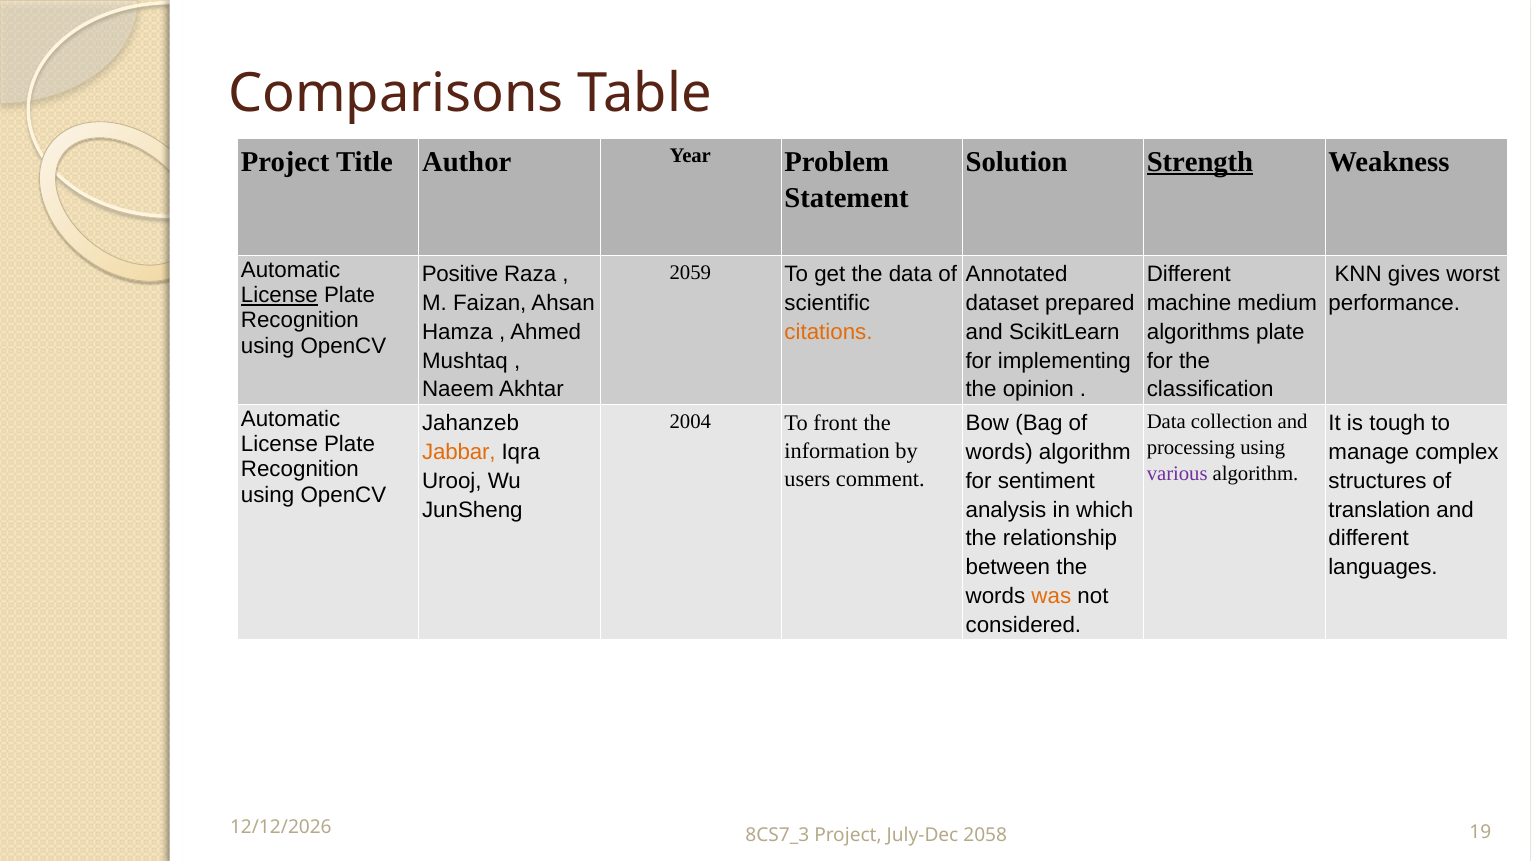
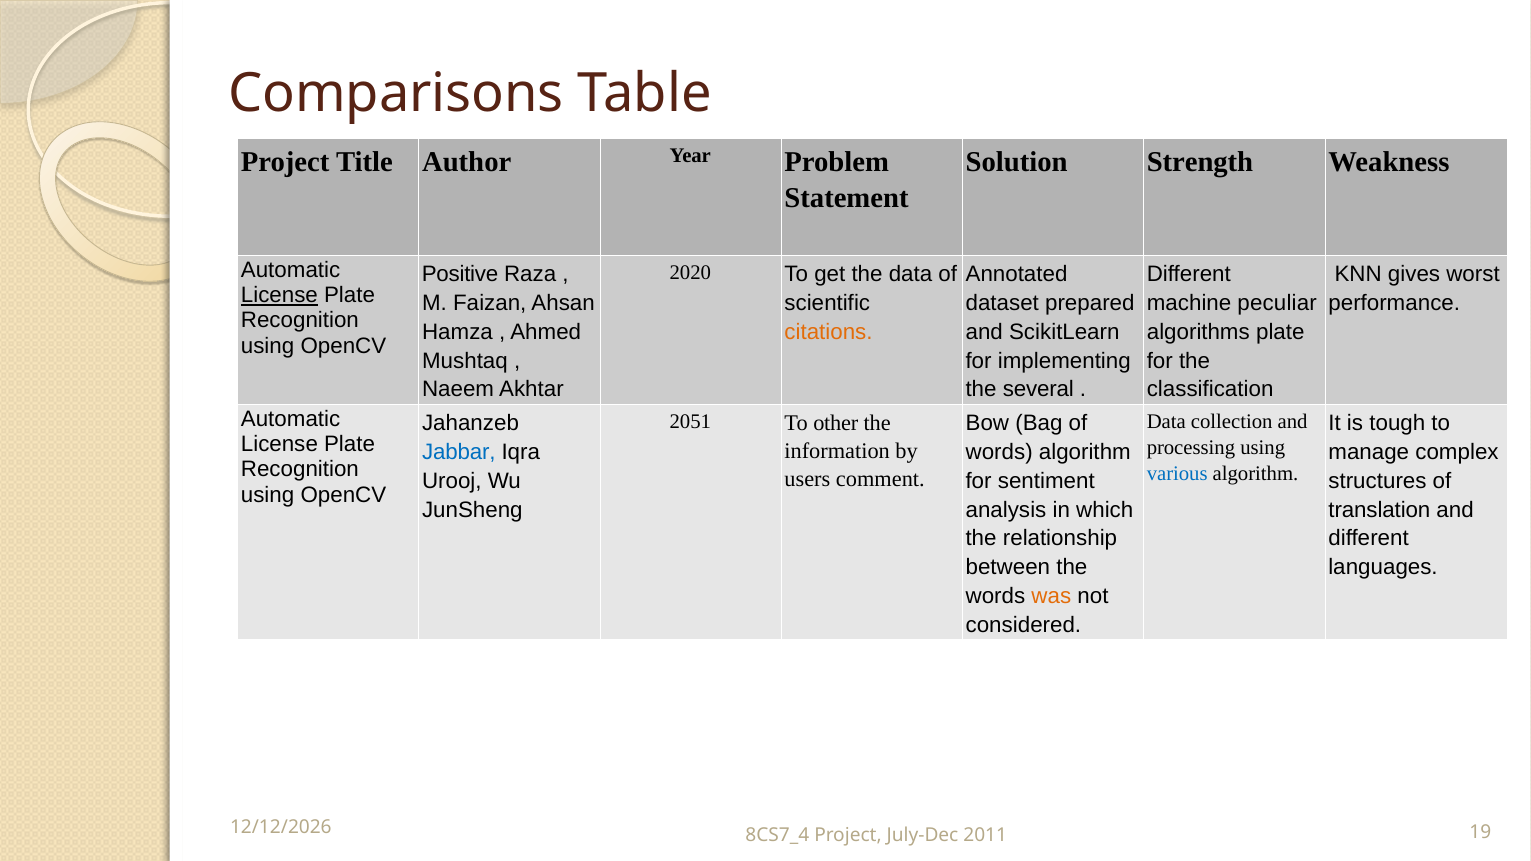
Strength underline: present -> none
2059: 2059 -> 2020
medium: medium -> peculiar
opinion: opinion -> several
2004: 2004 -> 2051
front: front -> other
Jabbar colour: orange -> blue
various colour: purple -> blue
8CS7_3: 8CS7_3 -> 8CS7_4
2058: 2058 -> 2011
